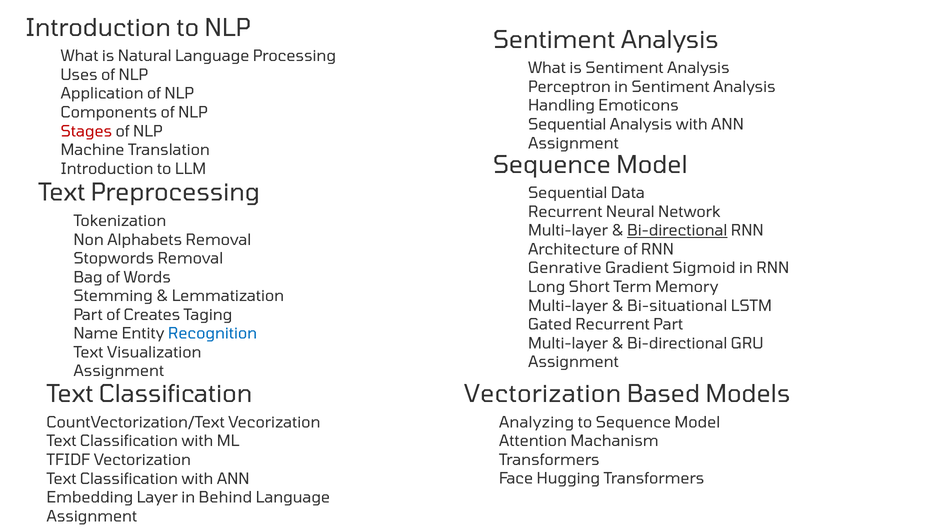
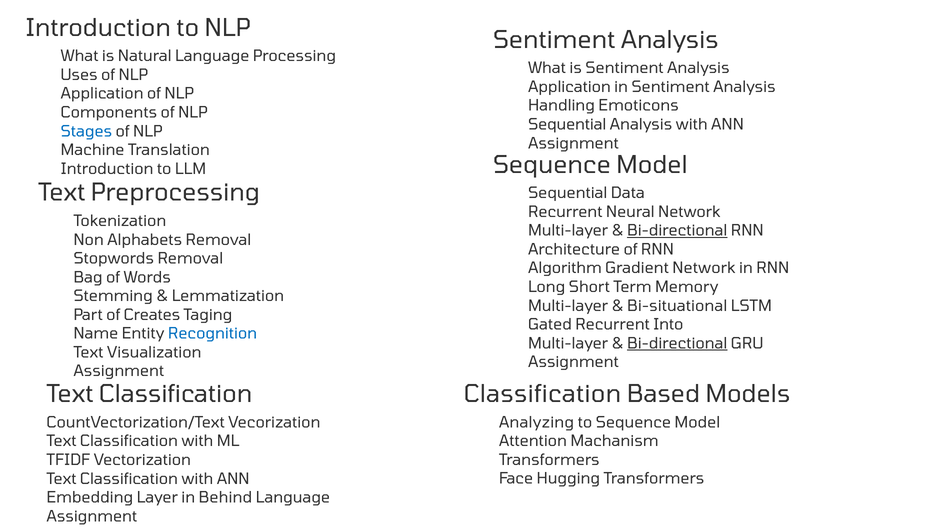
Perceptron at (569, 87): Perceptron -> Application
Stages colour: red -> blue
Genrative: Genrative -> Algorithm
Gradient Sigmoid: Sigmoid -> Network
Recurrent Part: Part -> Into
Bi-directional at (677, 343) underline: none -> present
Vectorization at (542, 394): Vectorization -> Classification
